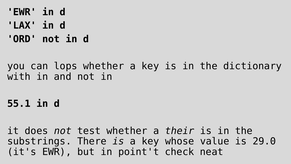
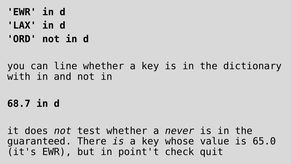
lops: lops -> line
55.1: 55.1 -> 68.7
their: their -> never
substrings: substrings -> guaranteed
29.0: 29.0 -> 65.0
neat: neat -> quit
